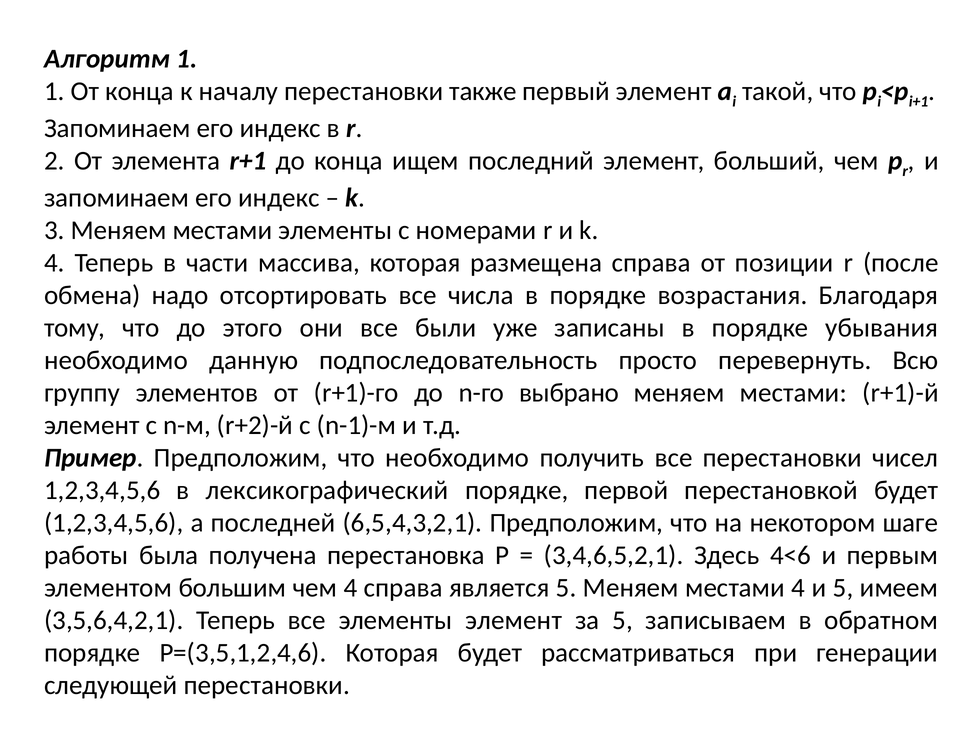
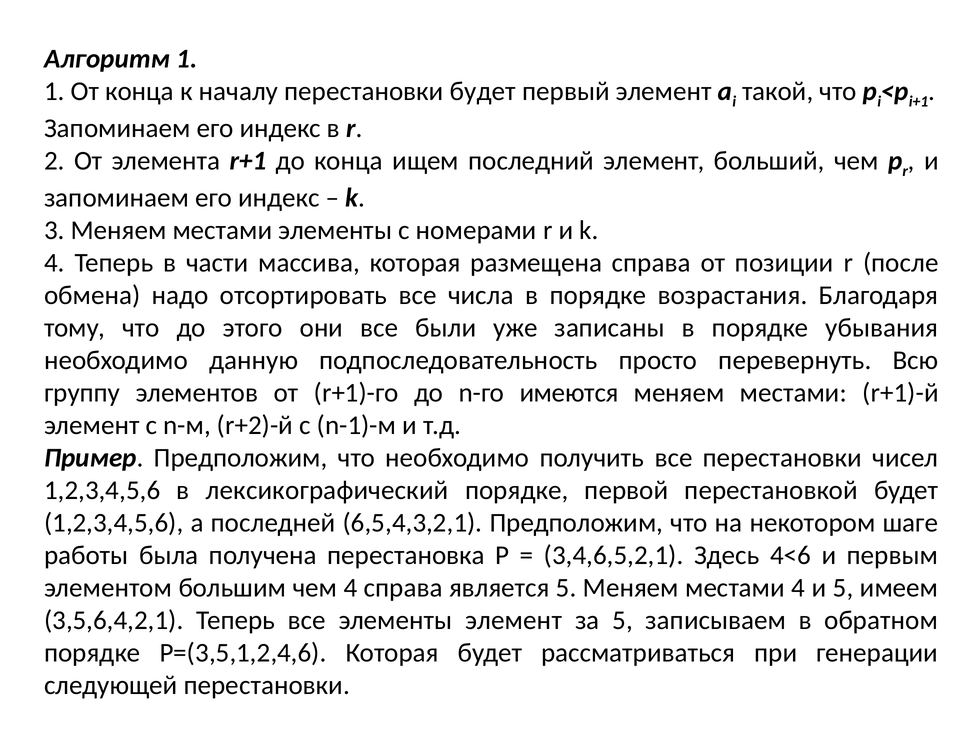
перестановки также: также -> будет
выбрано: выбрано -> имеются
